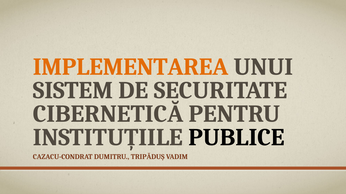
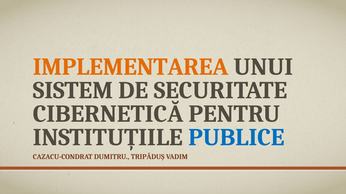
PUBLICE colour: black -> blue
